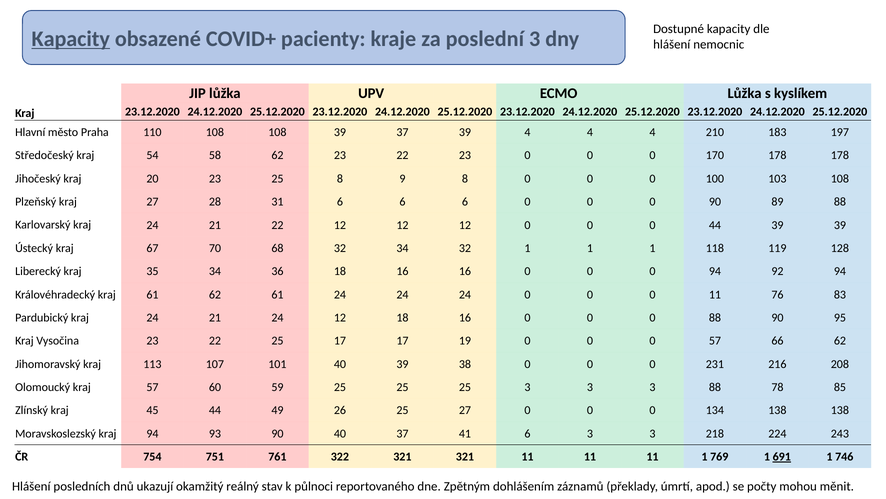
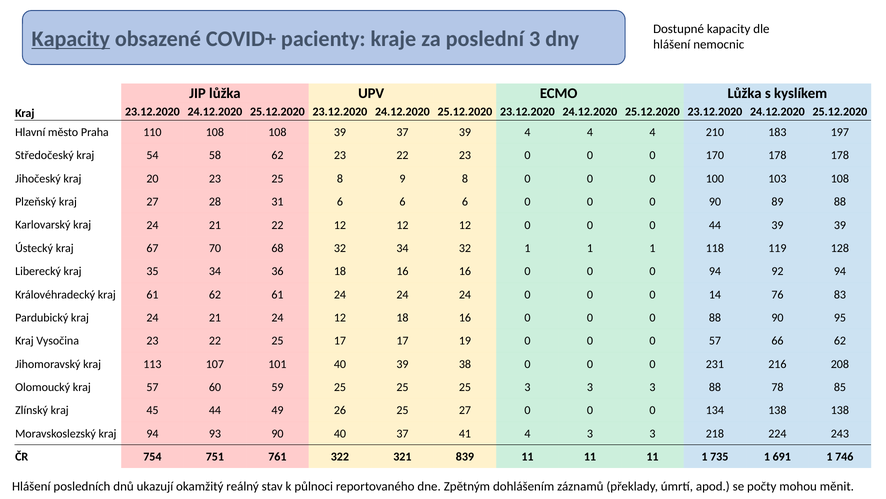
0 11: 11 -> 14
41 6: 6 -> 4
321 321: 321 -> 839
769: 769 -> 735
691 underline: present -> none
